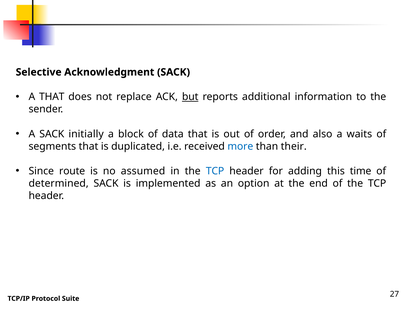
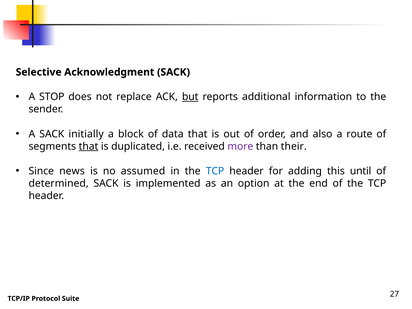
A THAT: THAT -> STOP
waits: waits -> route
that at (89, 146) underline: none -> present
more colour: blue -> purple
route: route -> news
time: time -> until
